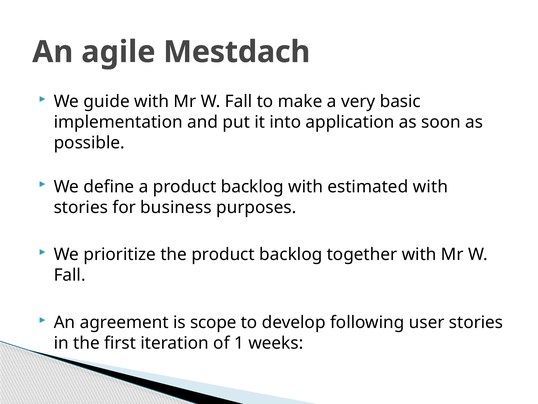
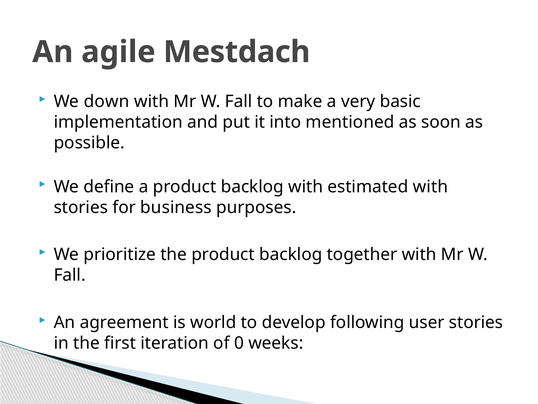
guide: guide -> down
application: application -> mentioned
scope: scope -> world
1: 1 -> 0
